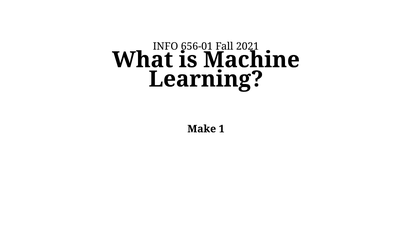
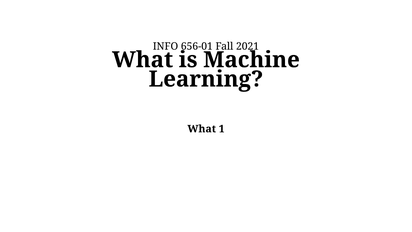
Make at (202, 129): Make -> What
